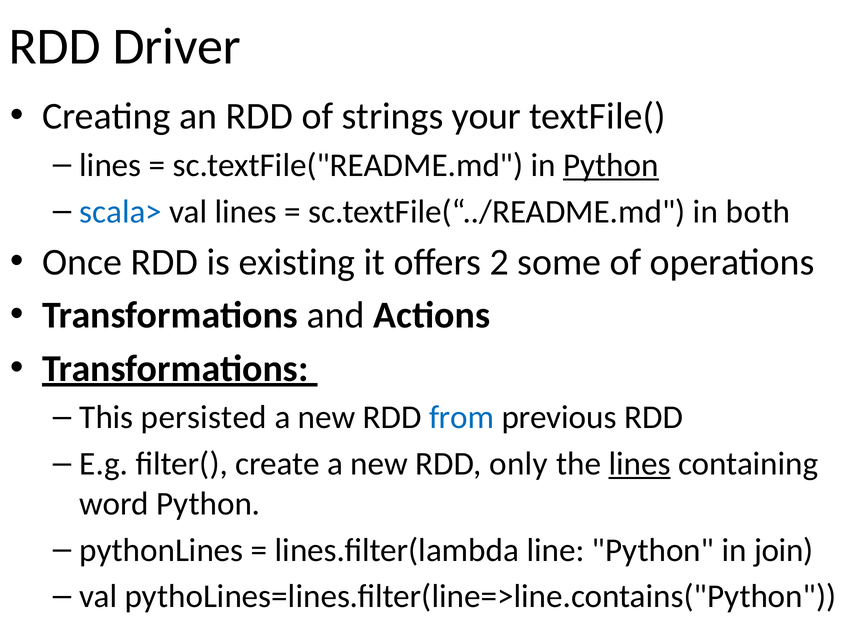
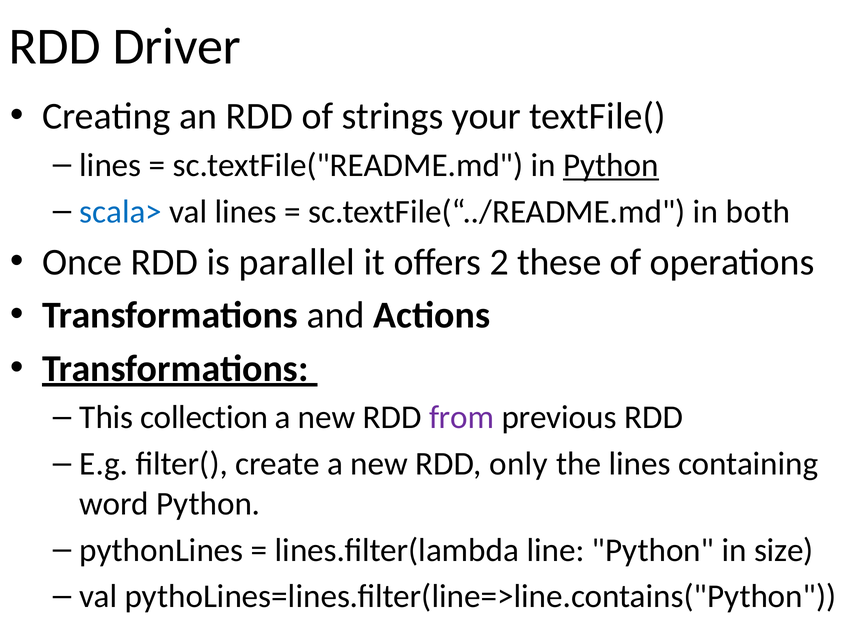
existing: existing -> parallel
some: some -> these
persisted: persisted -> collection
from colour: blue -> purple
lines at (640, 464) underline: present -> none
join: join -> size
